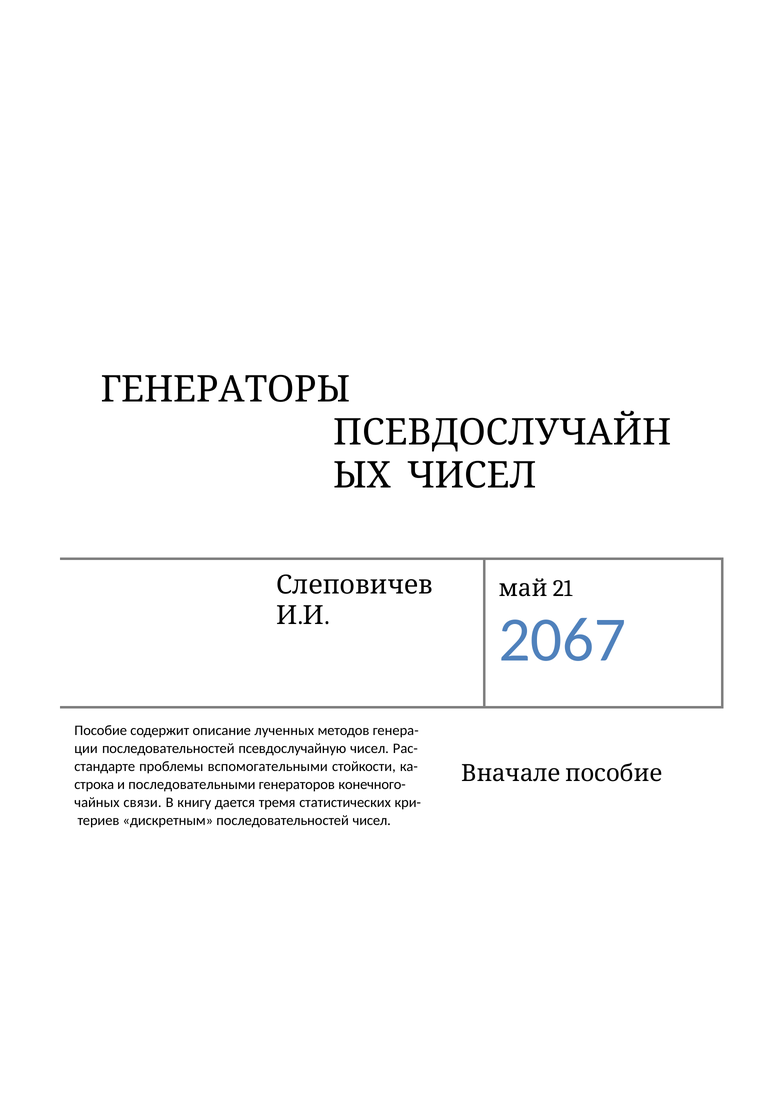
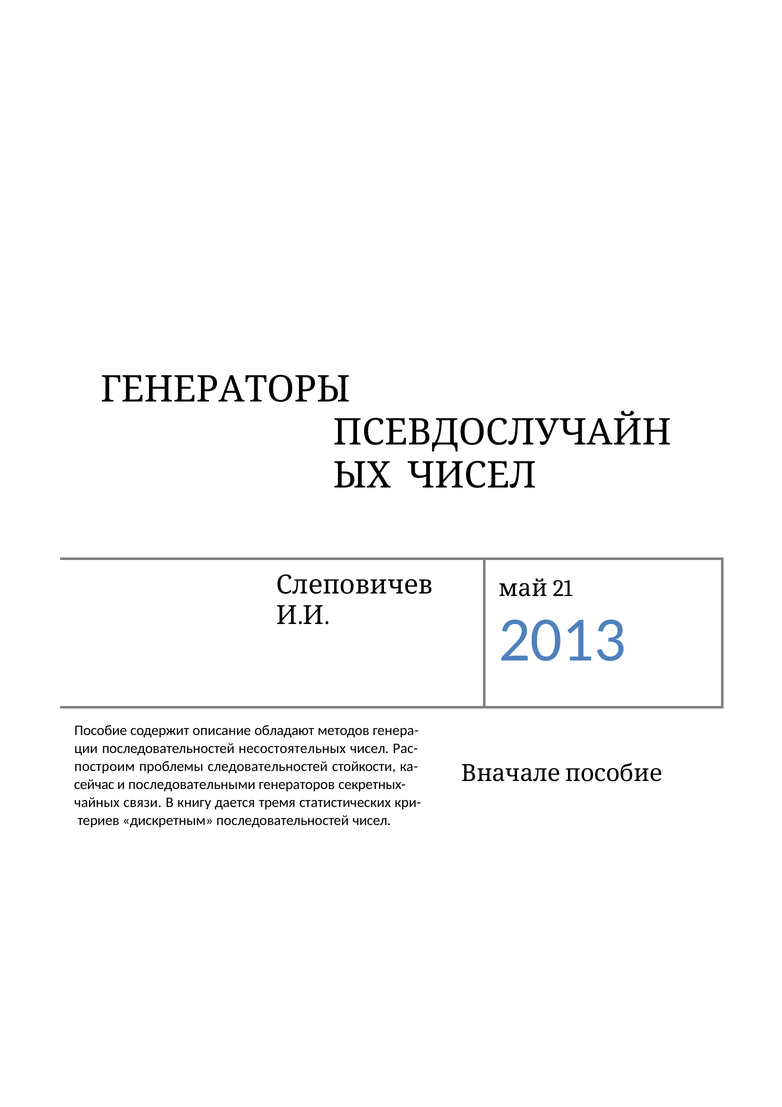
2067: 2067 -> 2013
лученных: лученных -> обладают
псевдослучайную: псевдослучайную -> несостоятельных
стандарте: стандарте -> построим
вспомогательными: вспомогательными -> следовательностей
строка: строка -> сейчас
конечного-: конечного- -> секретных-
